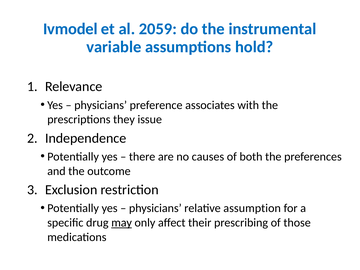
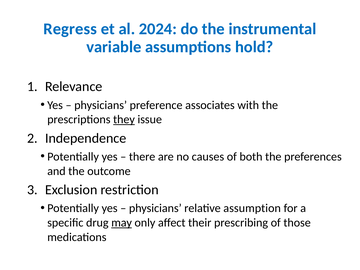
Ivmodel: Ivmodel -> Regress
2059: 2059 -> 2024
they underline: none -> present
